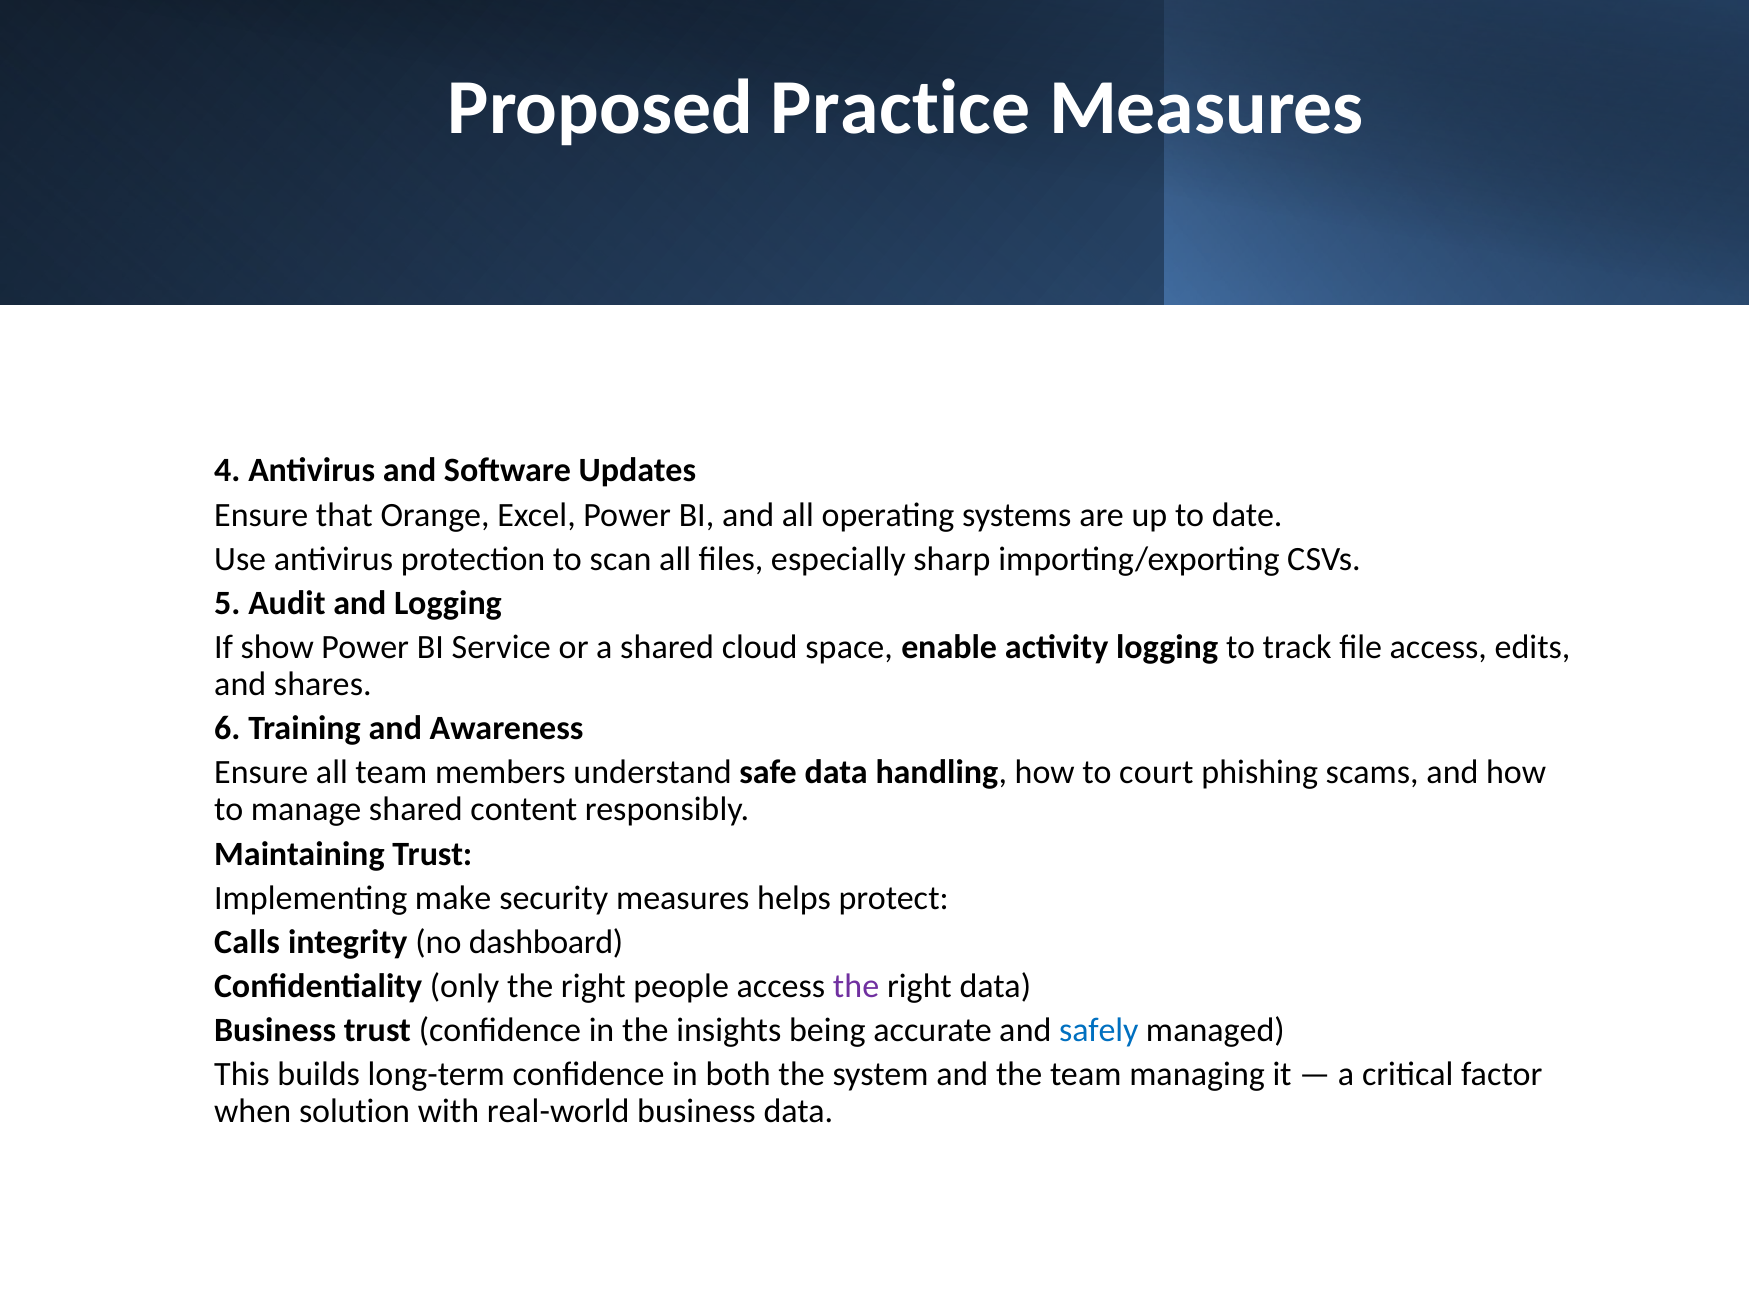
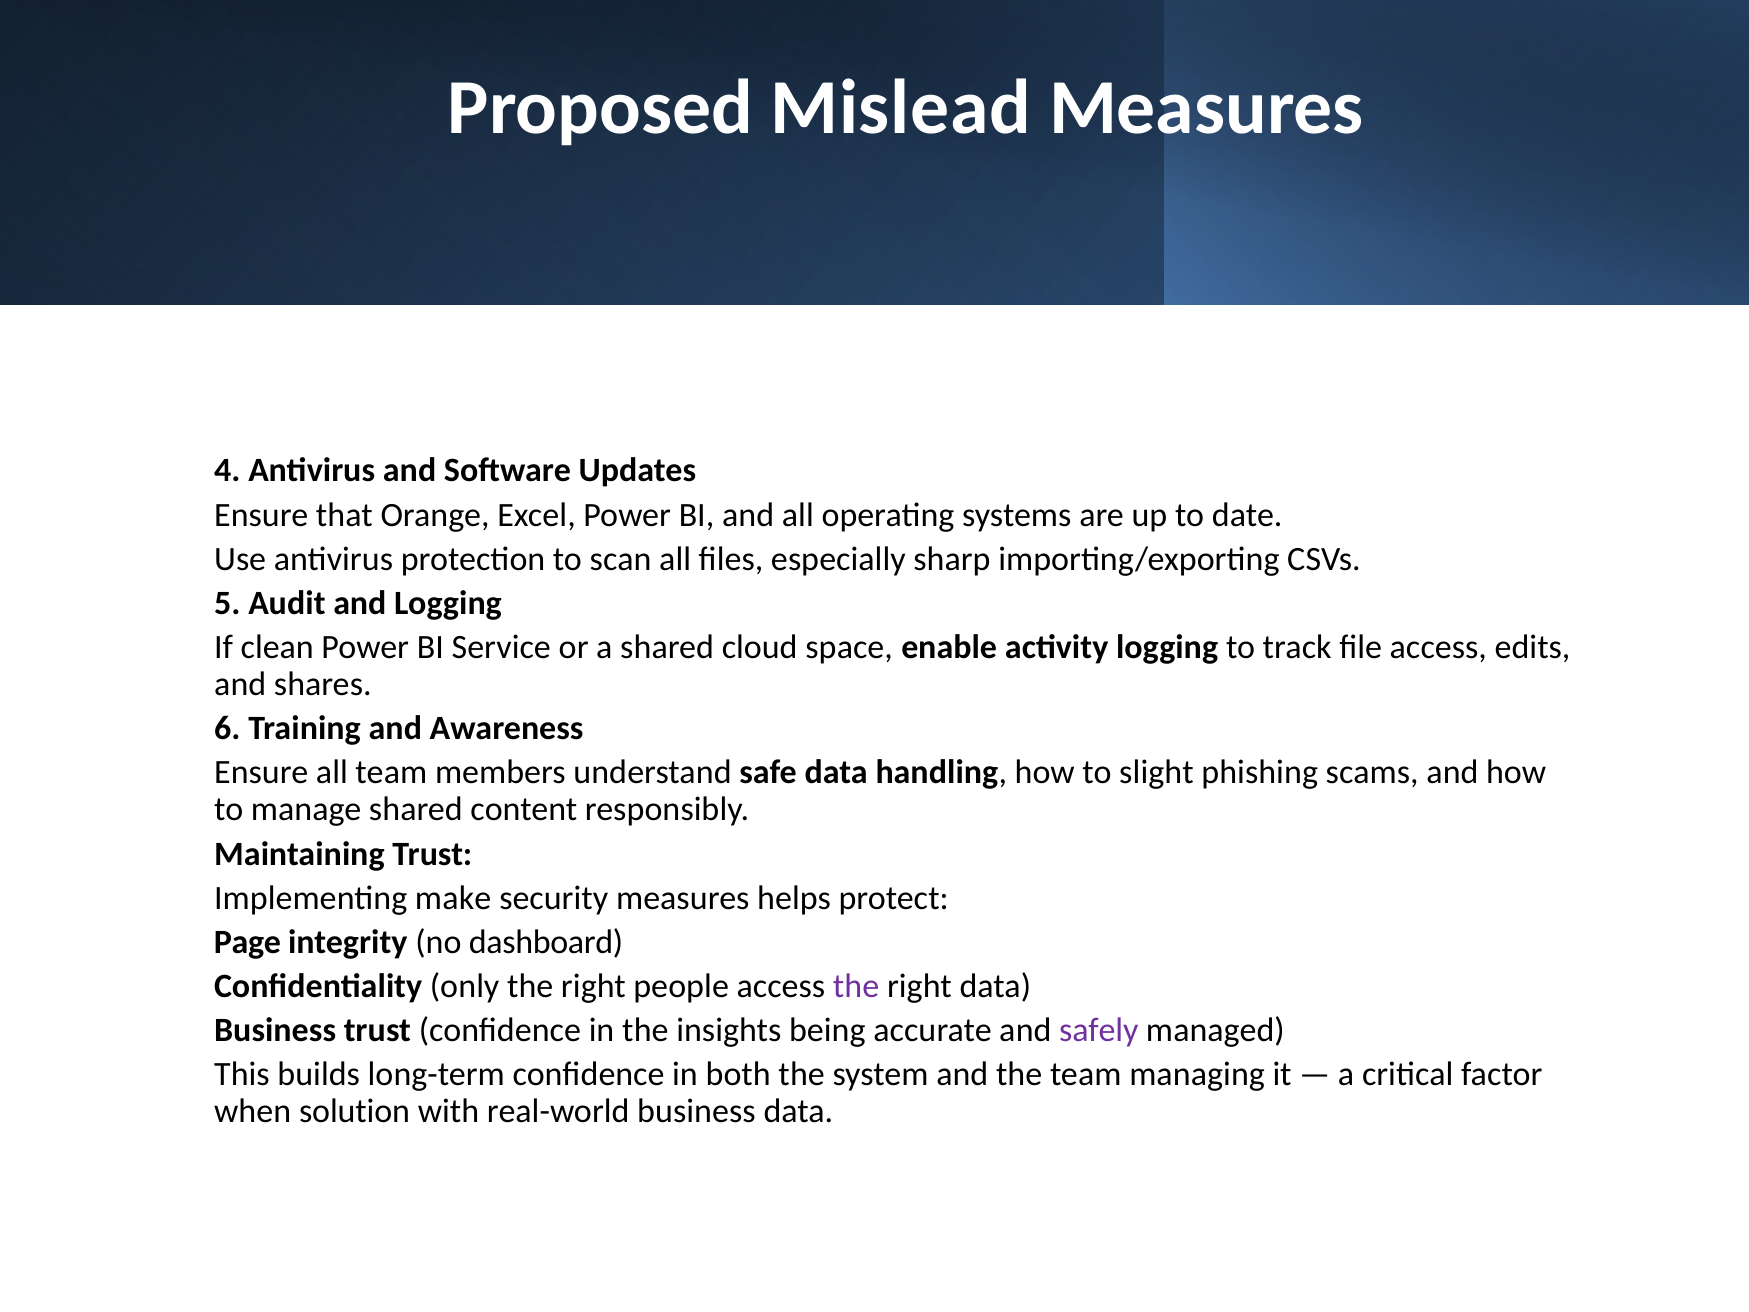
Practice: Practice -> Mislead
show: show -> clean
court: court -> slight
Calls: Calls -> Page
safely colour: blue -> purple
